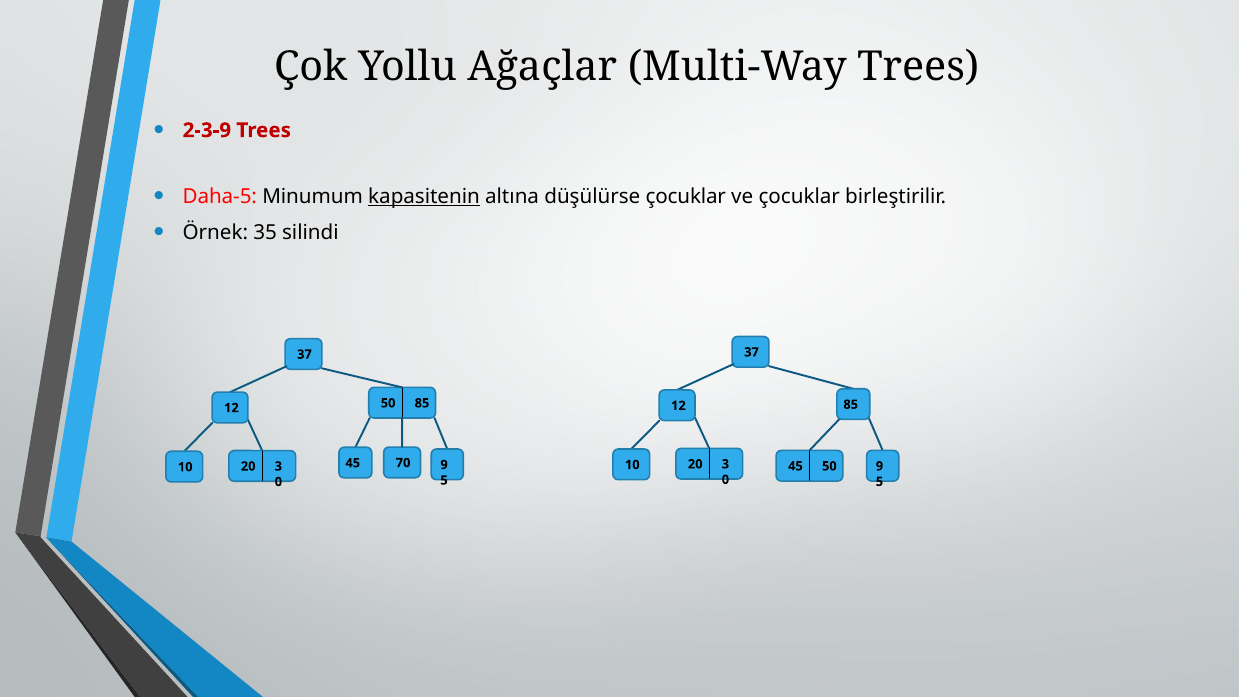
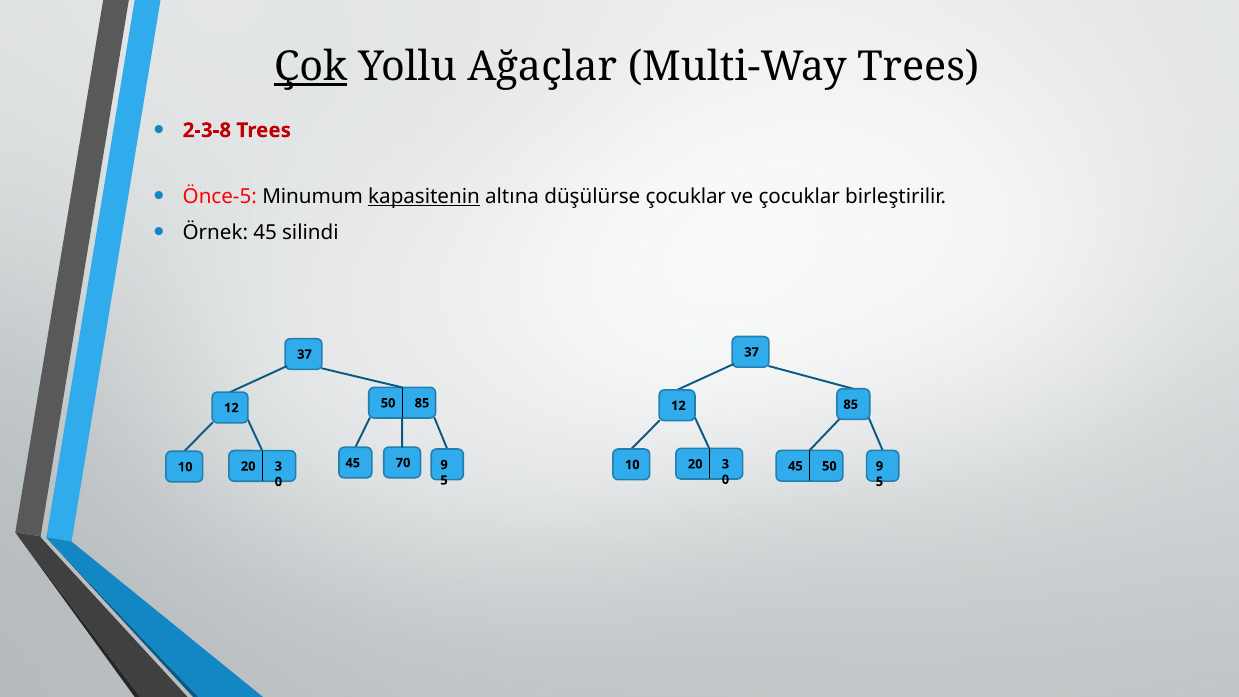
Çok underline: none -> present
2-3-9: 2-3-9 -> 2-3-8
Daha-5: Daha-5 -> Önce-5
Örnek 35: 35 -> 45
